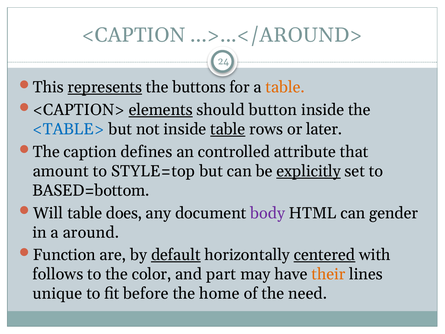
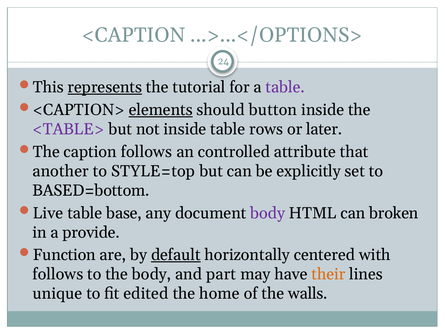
...>...</AROUND>: ...>...</AROUND> -> ...>...</OPTIONS>
buttons: buttons -> tutorial
table at (285, 87) colour: orange -> purple
<TABLE> colour: blue -> purple
table at (228, 129) underline: present -> none
caption defines: defines -> follows
amount: amount -> another
explicitly underline: present -> none
Will: Will -> Live
does: does -> base
gender: gender -> broken
around: around -> provide
centered underline: present -> none
the color: color -> body
before: before -> edited
need: need -> walls
